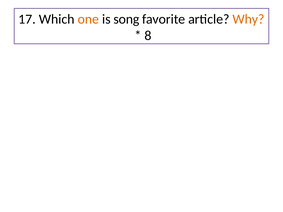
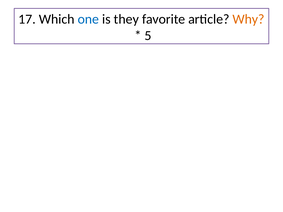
one colour: orange -> blue
song: song -> they
8: 8 -> 5
